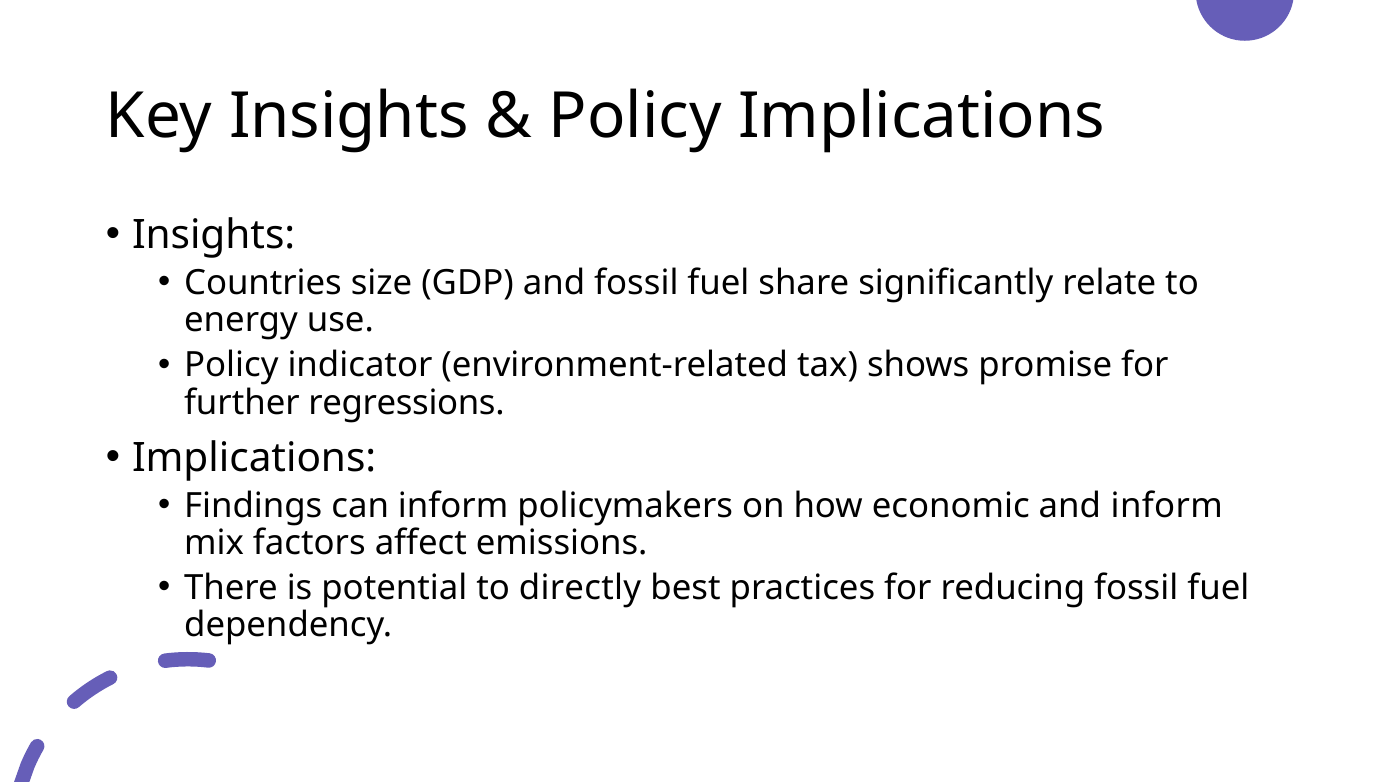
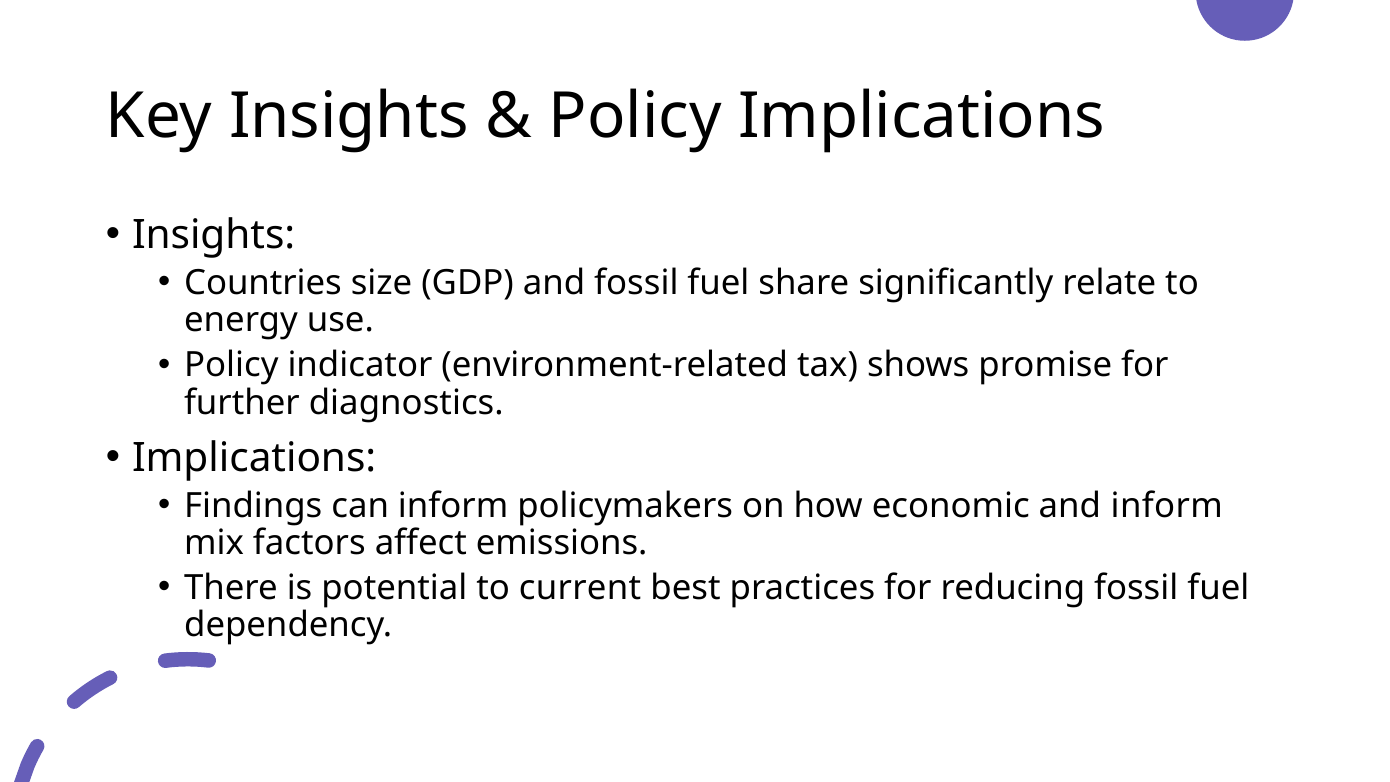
regressions: regressions -> diagnostics
directly: directly -> current
